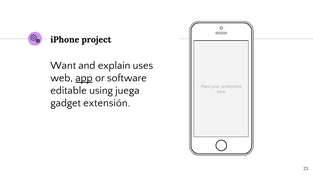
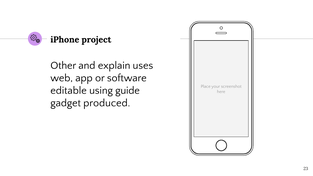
Want: Want -> Other
app underline: present -> none
juega: juega -> guide
extensión: extensión -> produced
